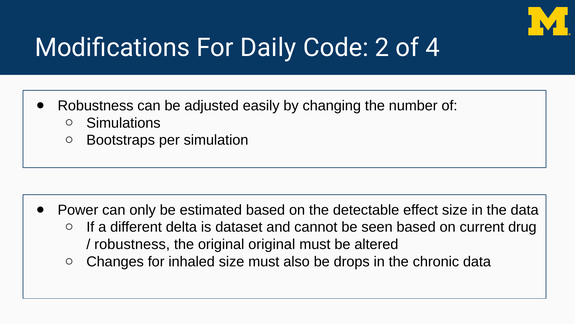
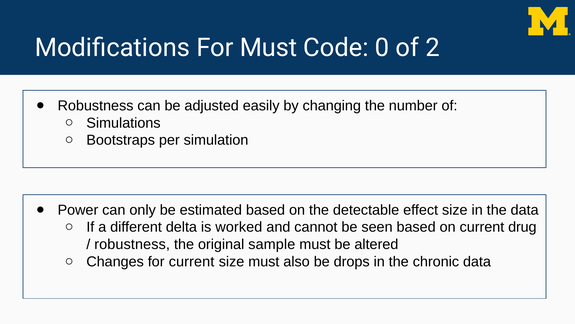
For Daily: Daily -> Must
2: 2 -> 0
4: 4 -> 2
dataset: dataset -> worked
original original: original -> sample
for inhaled: inhaled -> current
